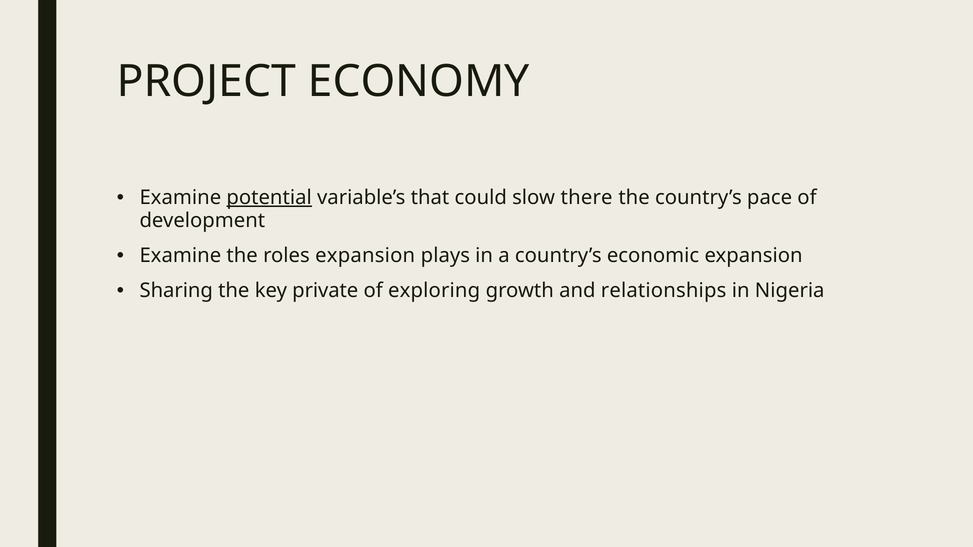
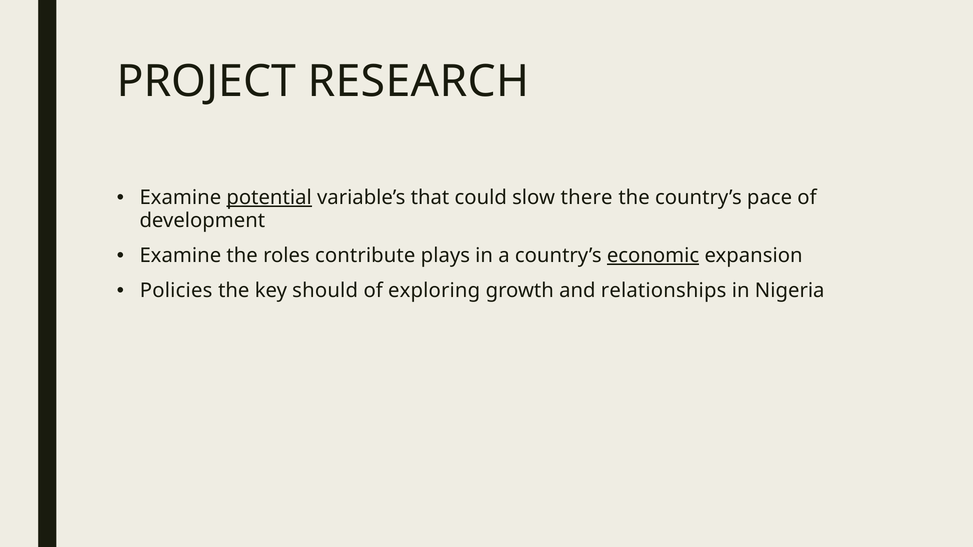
ECONOMY: ECONOMY -> RESEARCH
roles expansion: expansion -> contribute
economic underline: none -> present
Sharing: Sharing -> Policies
private: private -> should
